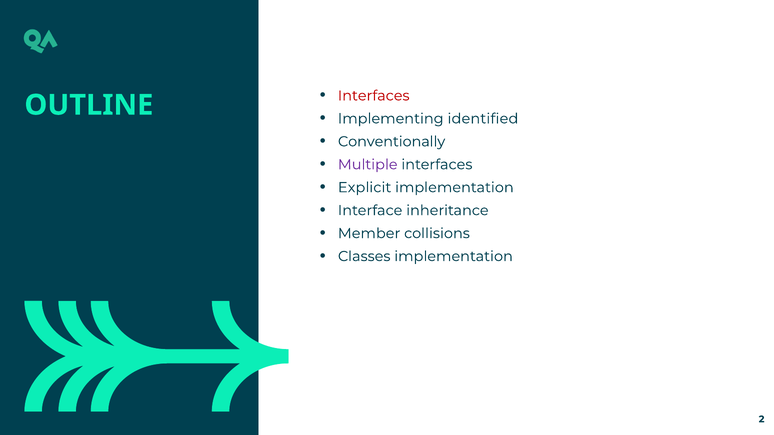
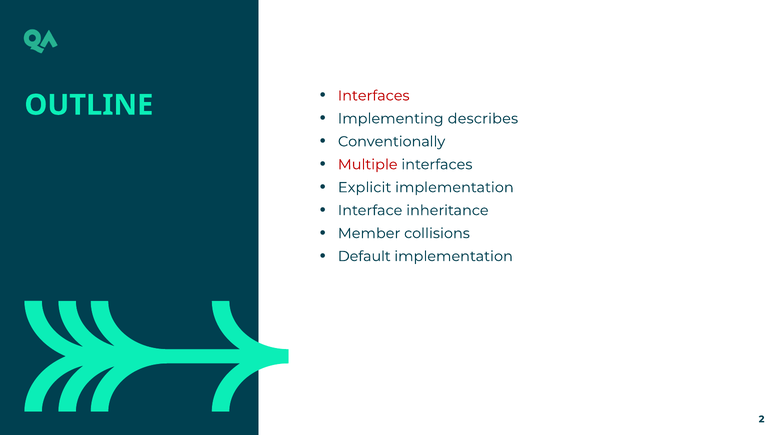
identified: identified -> describes
Multiple colour: purple -> red
Classes: Classes -> Default
